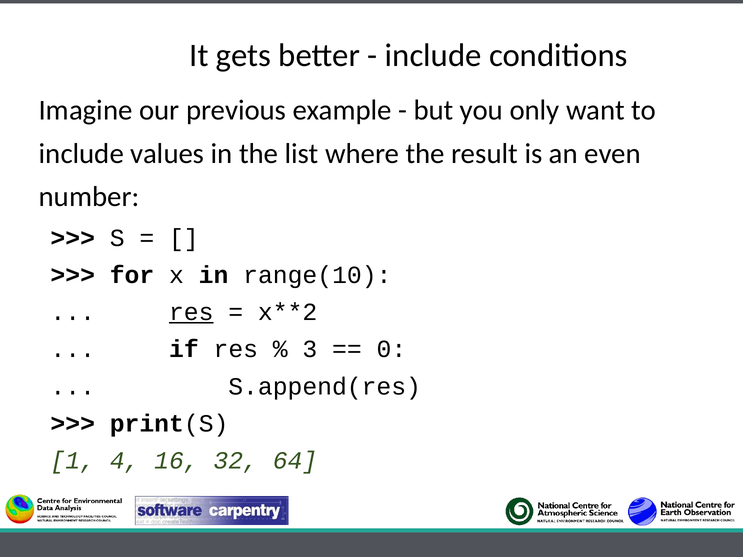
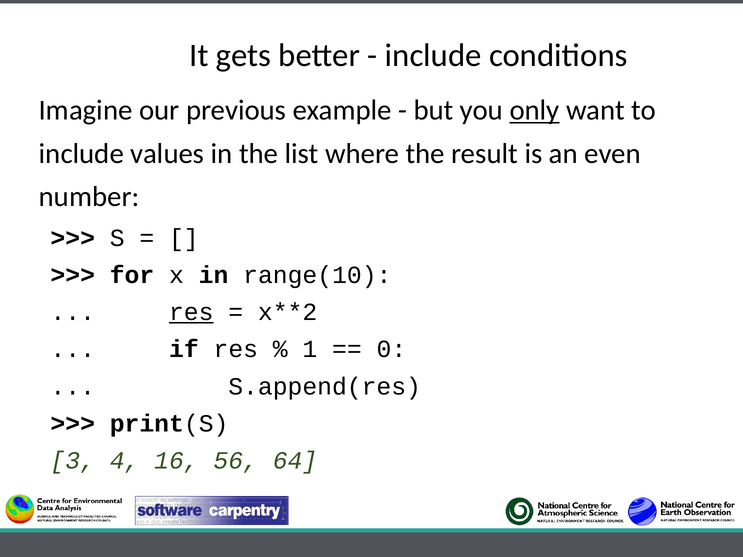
only underline: none -> present
3: 3 -> 1
1: 1 -> 3
32: 32 -> 56
